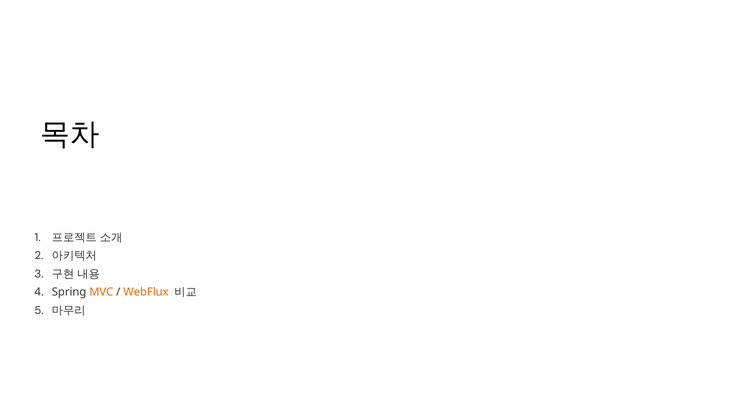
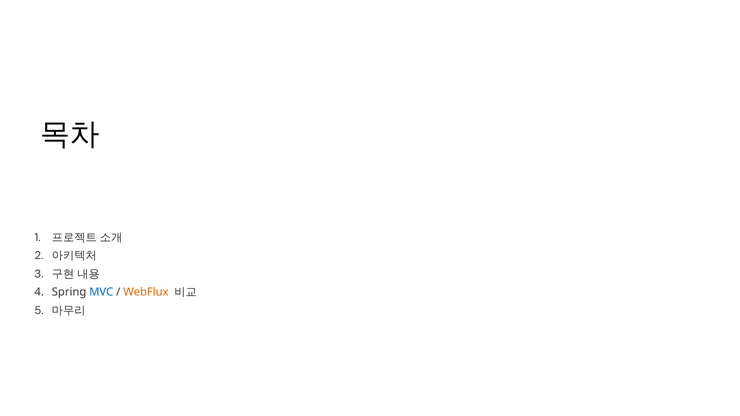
MVC colour: orange -> blue
